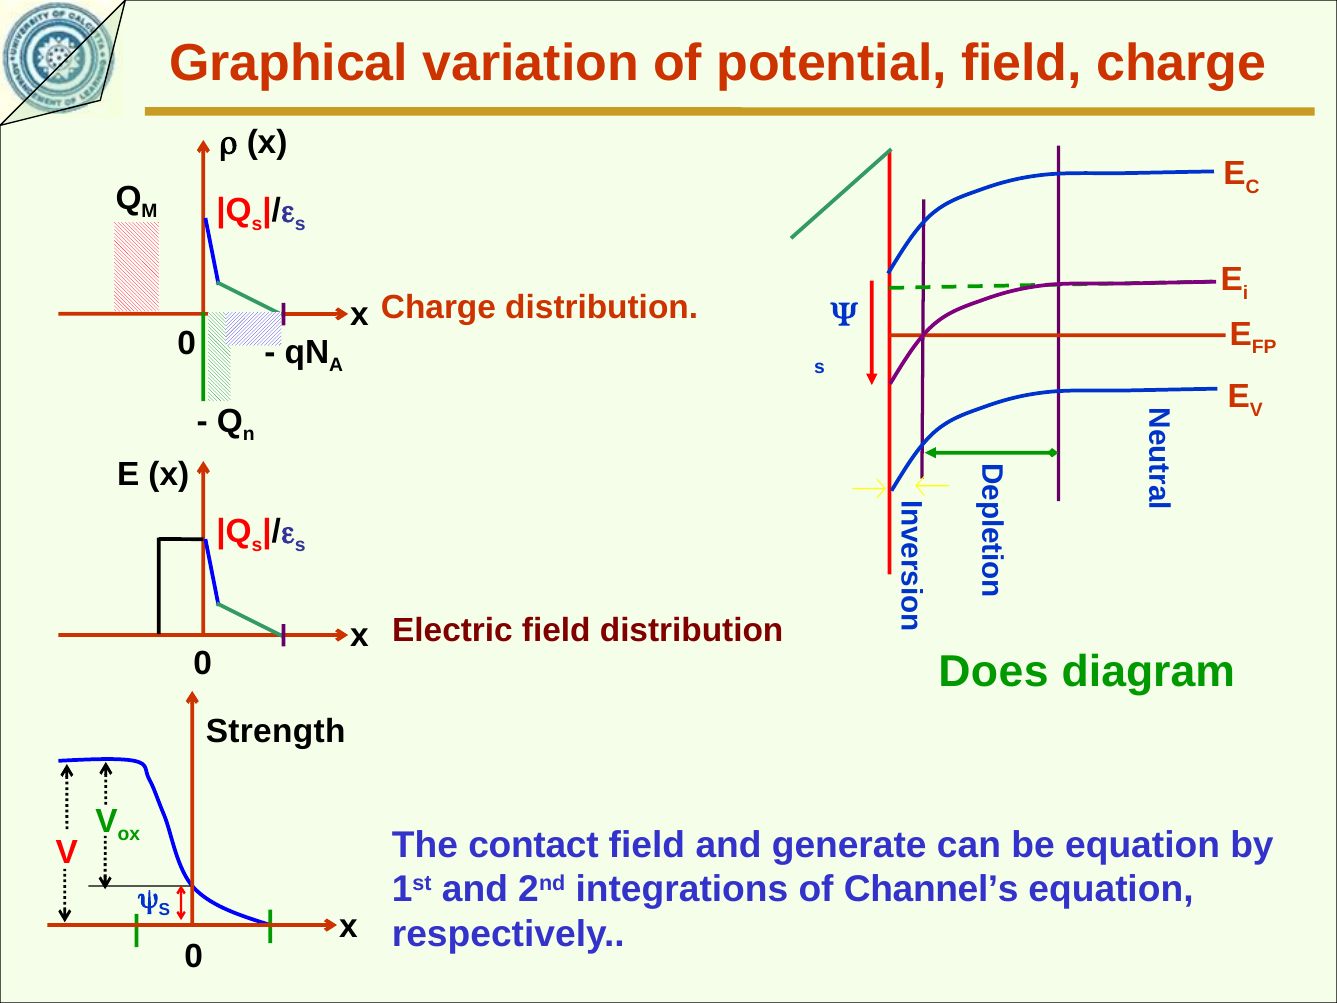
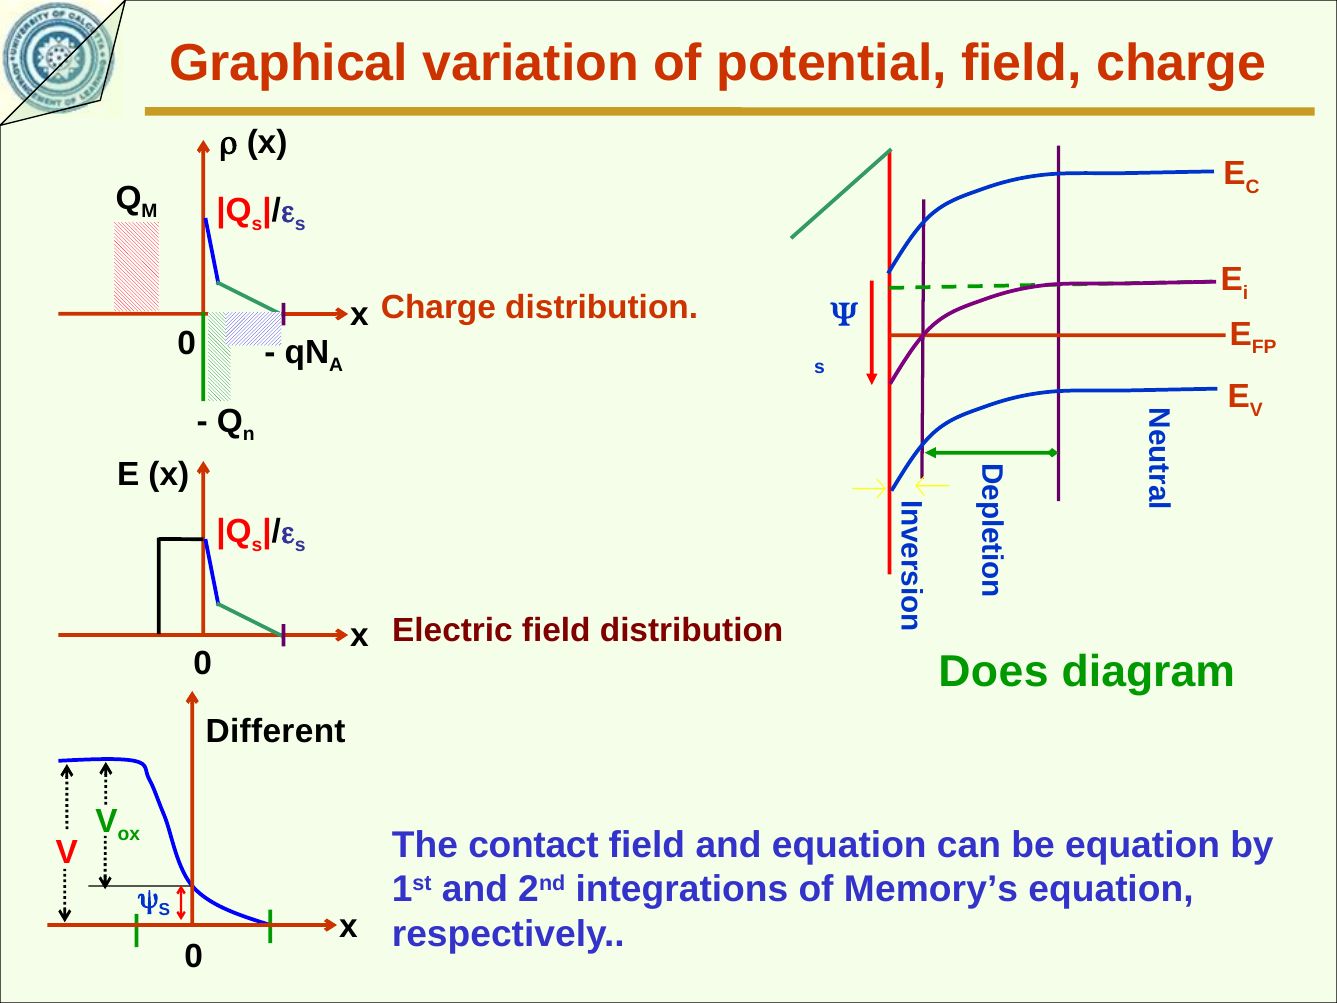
Strength: Strength -> Different
and generate: generate -> equation
Channel’s: Channel’s -> Memory’s
